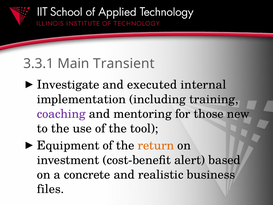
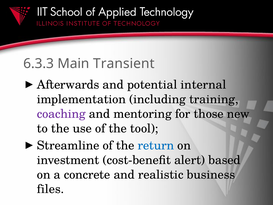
3.3.1: 3.3.1 -> 6.3.3
Investigate: Investigate -> Afterwards
executed: executed -> potential
Equipment: Equipment -> Streamline
return colour: orange -> blue
